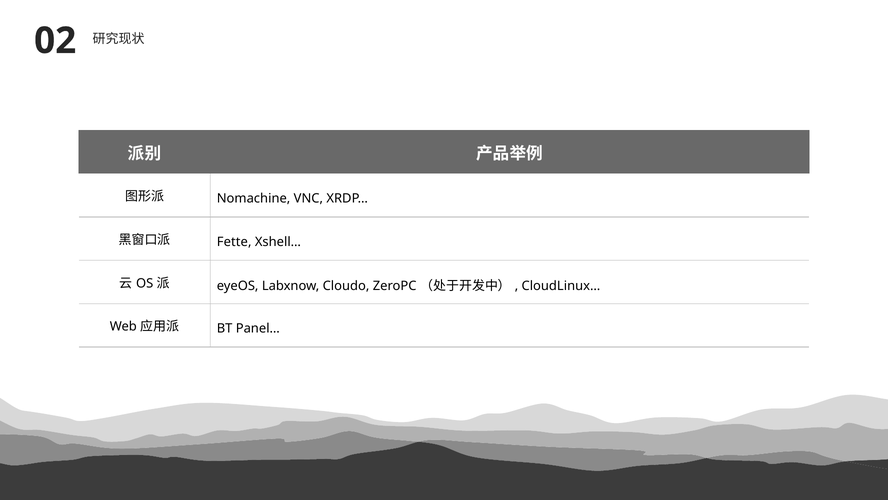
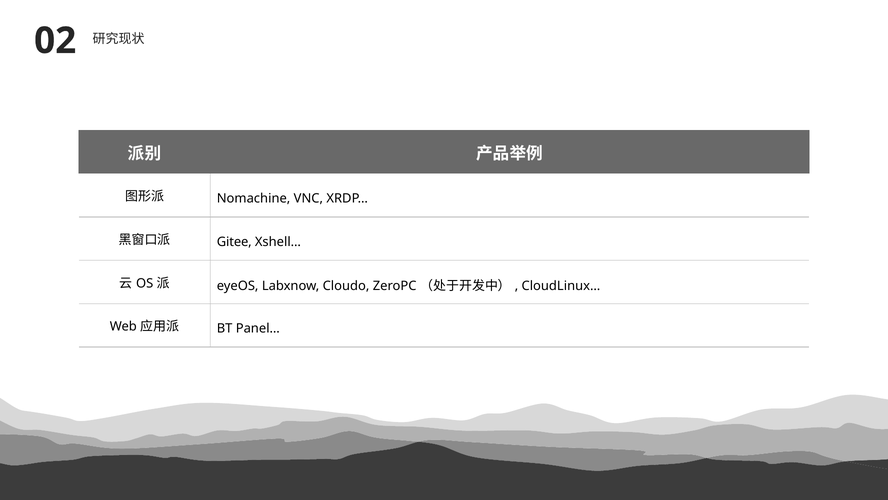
Fette: Fette -> Gitee
